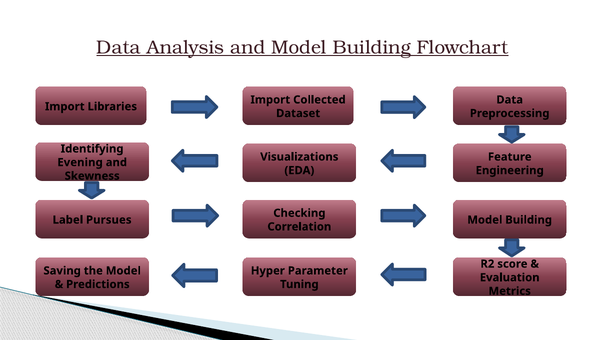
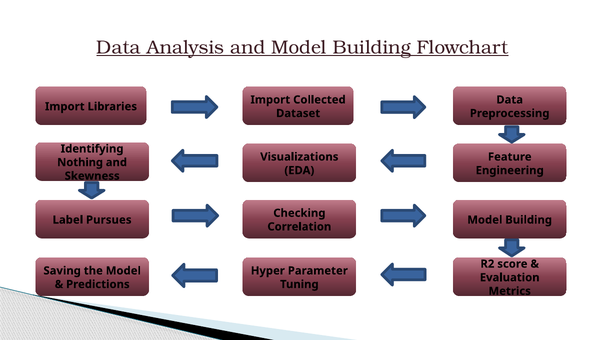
Evening: Evening -> Nothing
